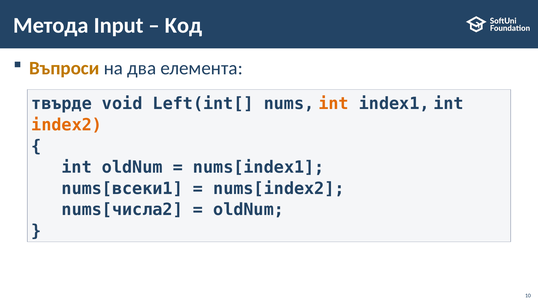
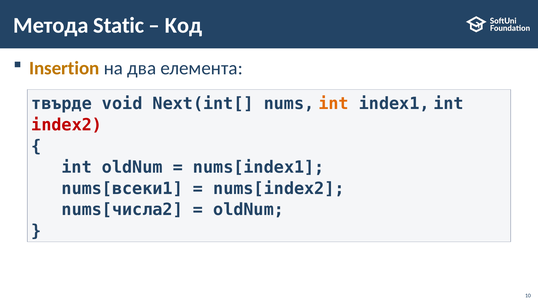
Input: Input -> Static
Въпроси: Въпроси -> Insertion
Left(int[: Left(int[ -> Next(int[
index2 colour: orange -> red
